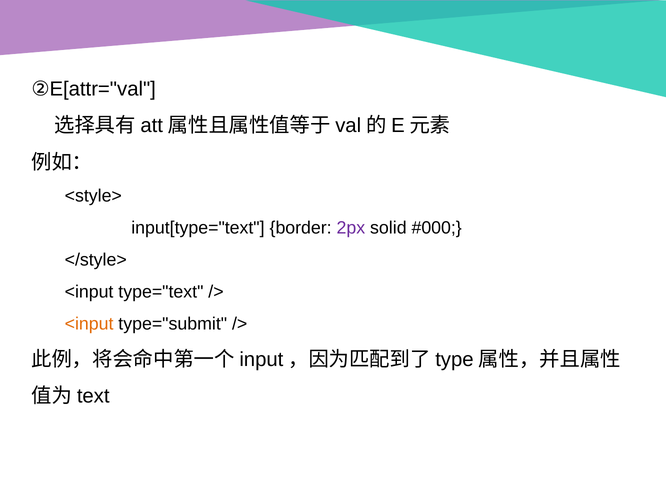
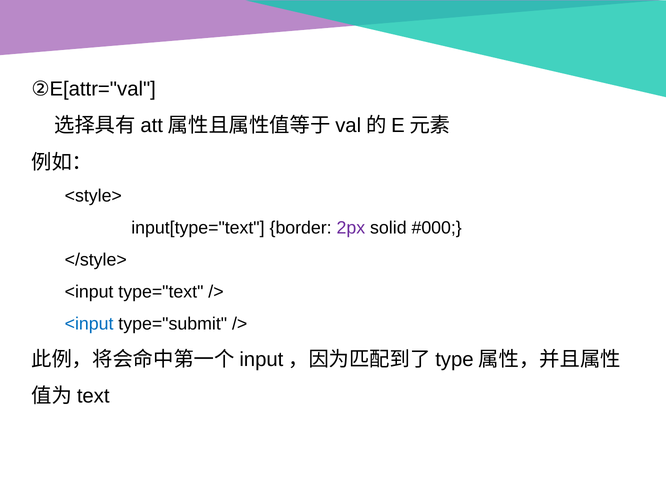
<input at (89, 324) colour: orange -> blue
